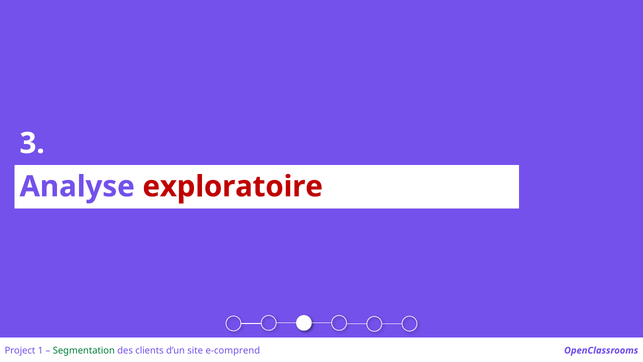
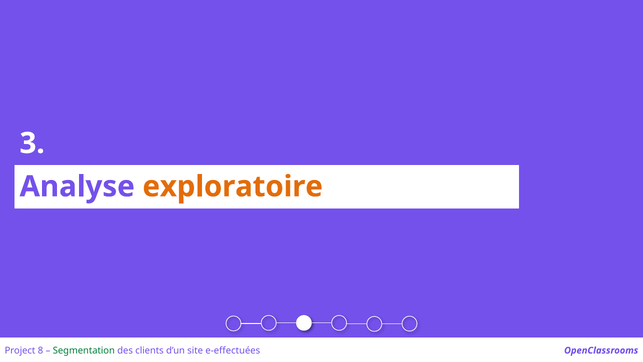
exploratoire colour: red -> orange
1: 1 -> 8
e-comprend: e-comprend -> e-effectuées
